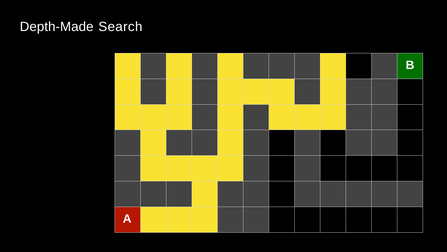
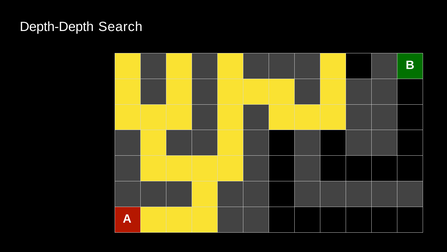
Depth-Made: Depth-Made -> Depth-Depth
